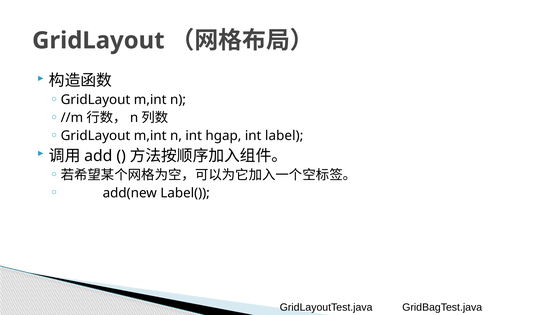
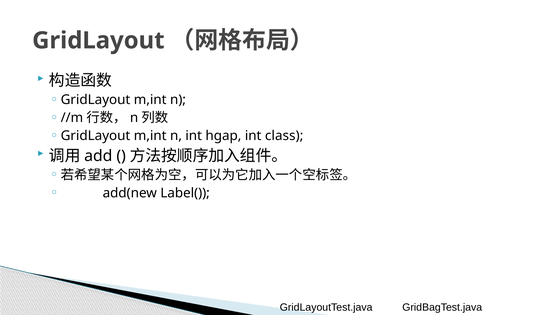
label: label -> class
